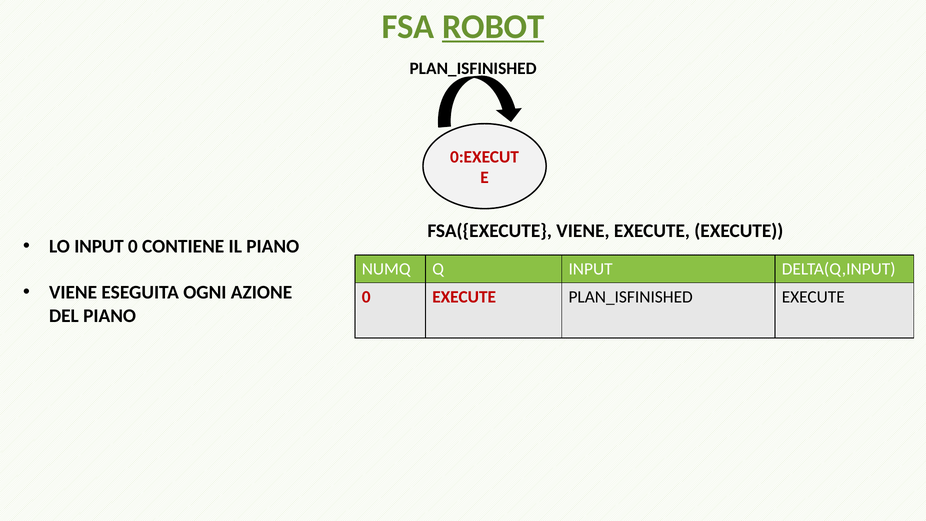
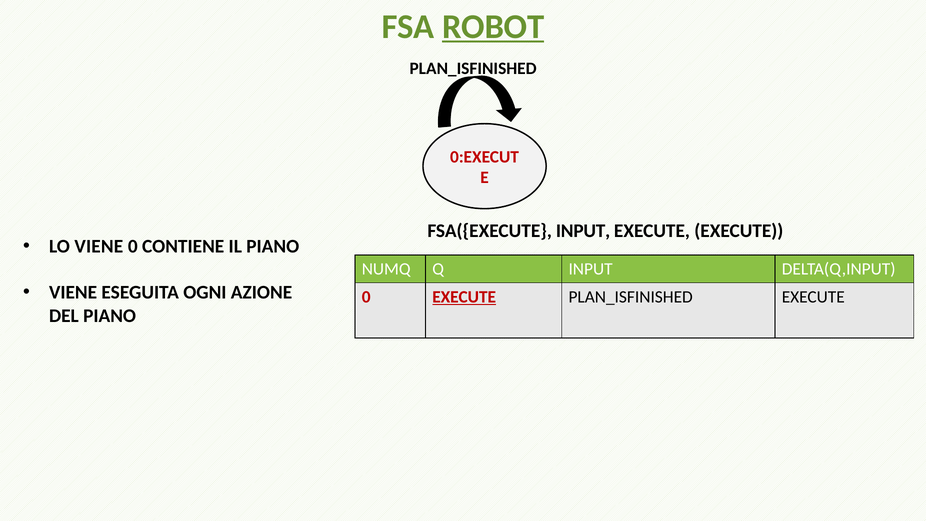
FSA({EXECUTE VIENE: VIENE -> INPUT
LO INPUT: INPUT -> VIENE
EXECUTE at (464, 297) underline: none -> present
